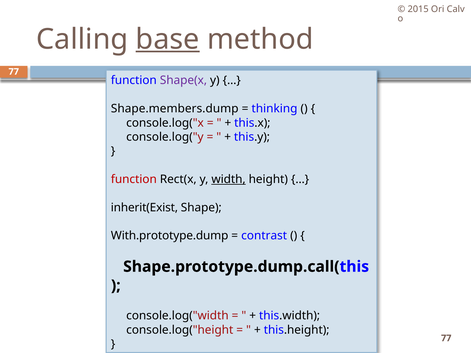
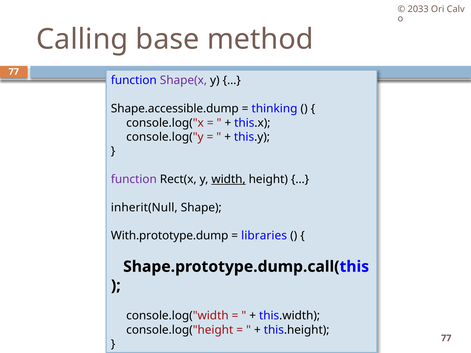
2015: 2015 -> 2033
base underline: present -> none
Shape.members.dump: Shape.members.dump -> Shape.accessible.dump
function at (134, 179) colour: red -> purple
inherit(Exist: inherit(Exist -> inherit(Null
contrast: contrast -> libraries
